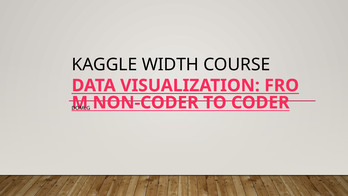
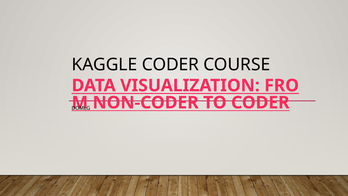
KAGGLE WIDTH: WIDTH -> CODER
